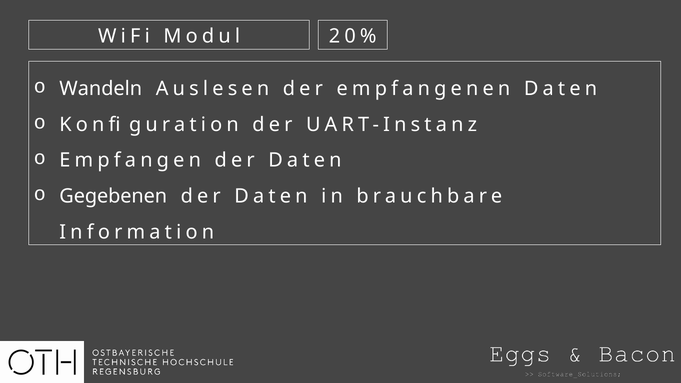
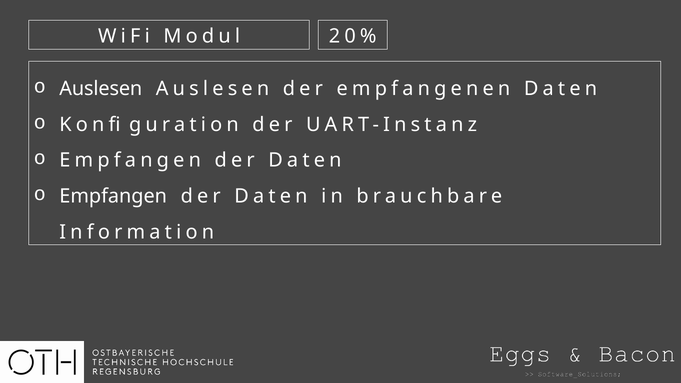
Wandeln at (101, 89): Wandeln -> Auslesen
Gegebenen at (113, 196): Gegebenen -> Empfangen
